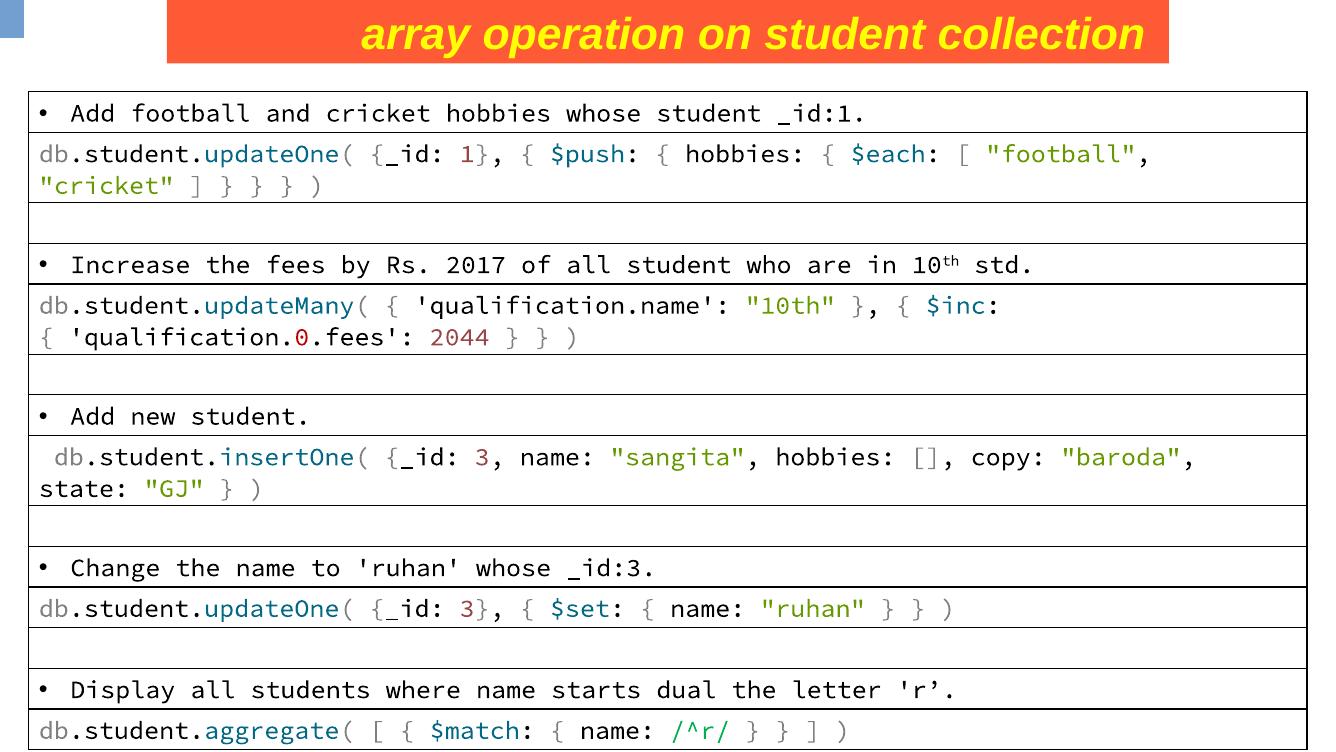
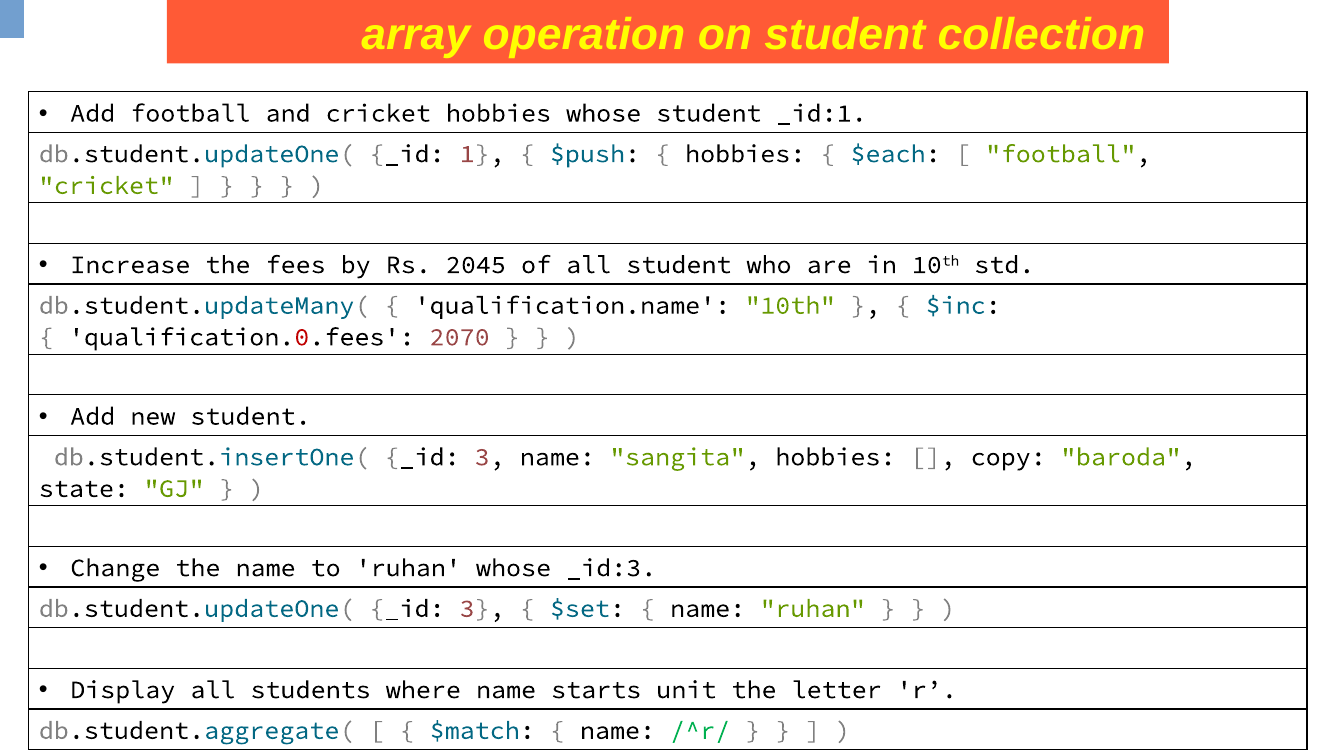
2017: 2017 -> 2045
2044: 2044 -> 2070
dual: dual -> unit
